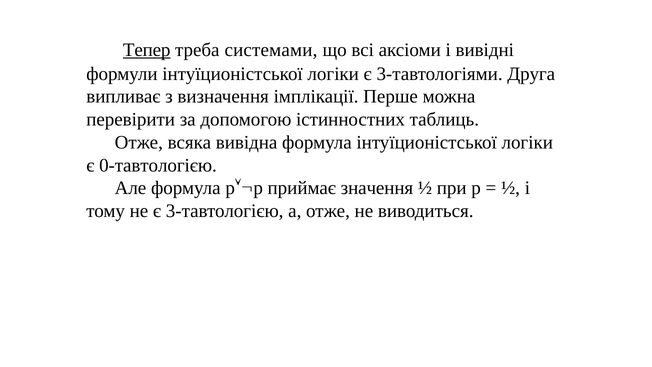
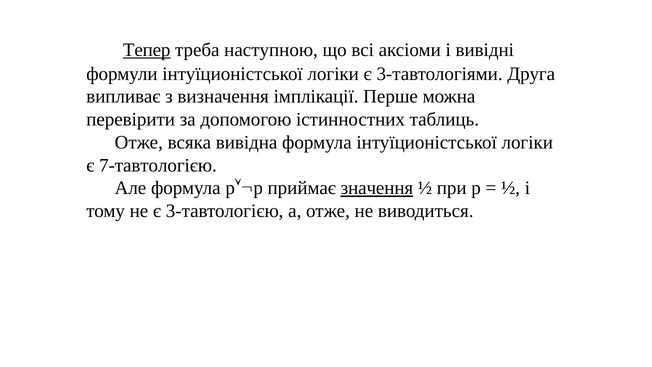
системами: системами -> наступною
0-тавтологією: 0-тавтологією -> 7-тавтологією
значення underline: none -> present
